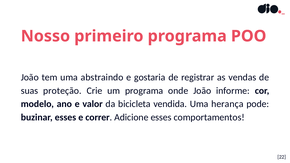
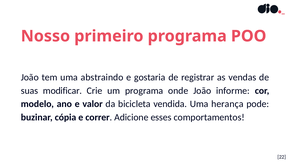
proteção: proteção -> modificar
buzinar esses: esses -> cópia
